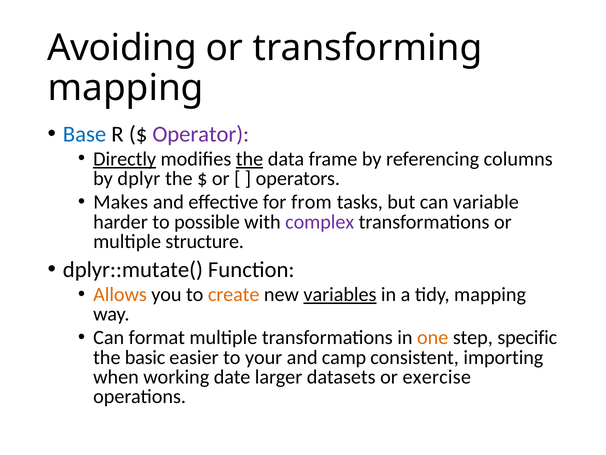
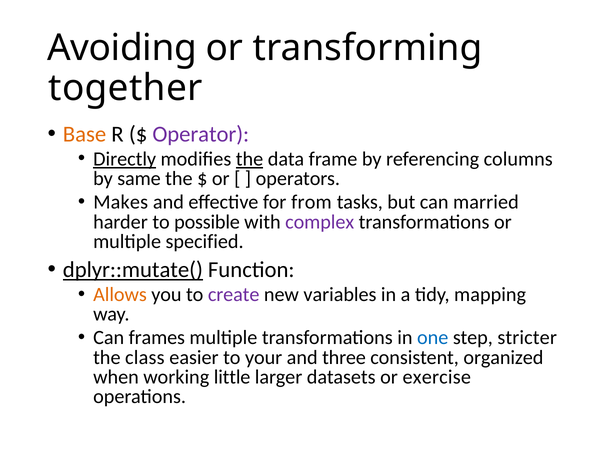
mapping at (126, 88): mapping -> together
Base colour: blue -> orange
dplyr: dplyr -> same
variable: variable -> married
structure: structure -> specified
dplyr::mutate( underline: none -> present
create colour: orange -> purple
variables underline: present -> none
format: format -> frames
one colour: orange -> blue
specific: specific -> stricter
basic: basic -> class
camp: camp -> three
importing: importing -> organized
date: date -> little
